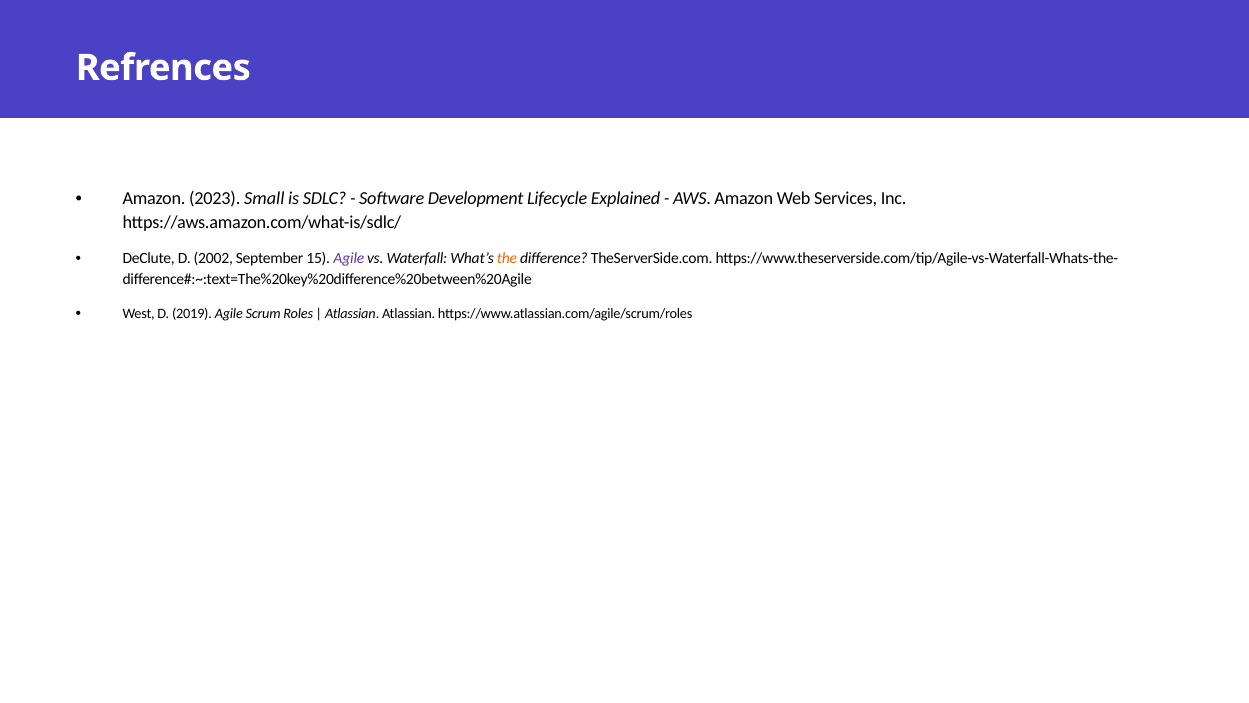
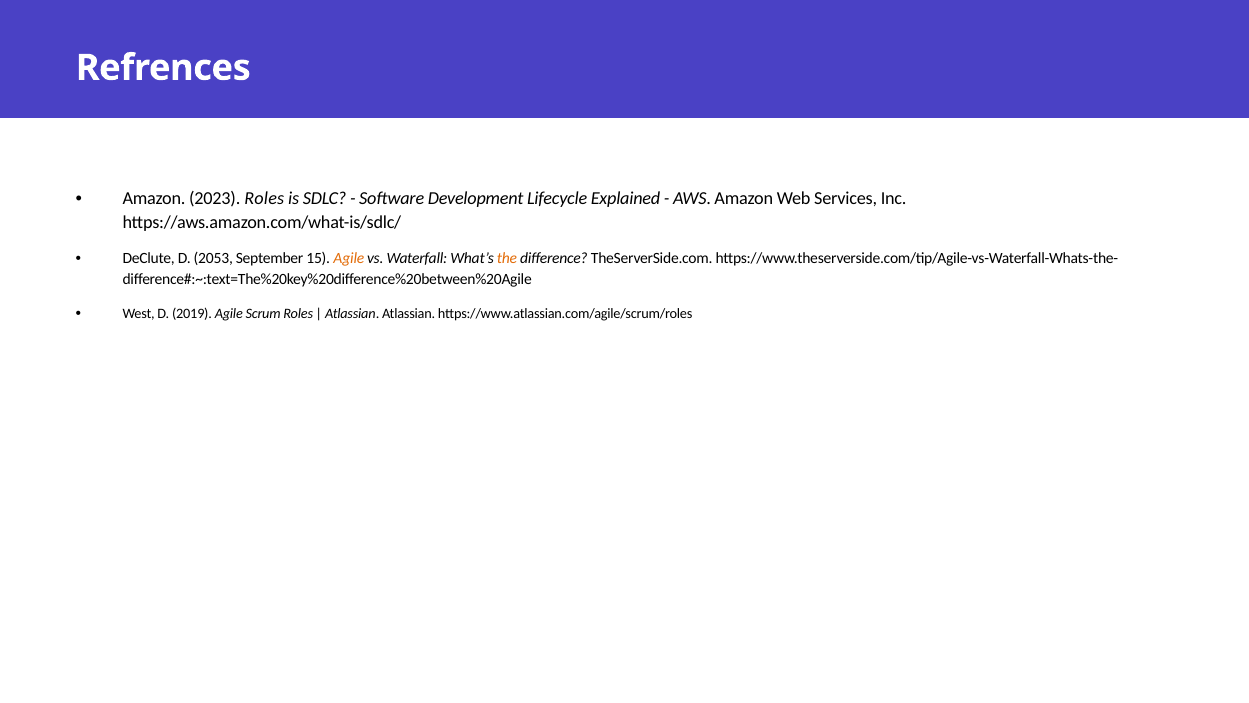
2023 Small: Small -> Roles
2002: 2002 -> 2053
Agile at (349, 258) colour: purple -> orange
